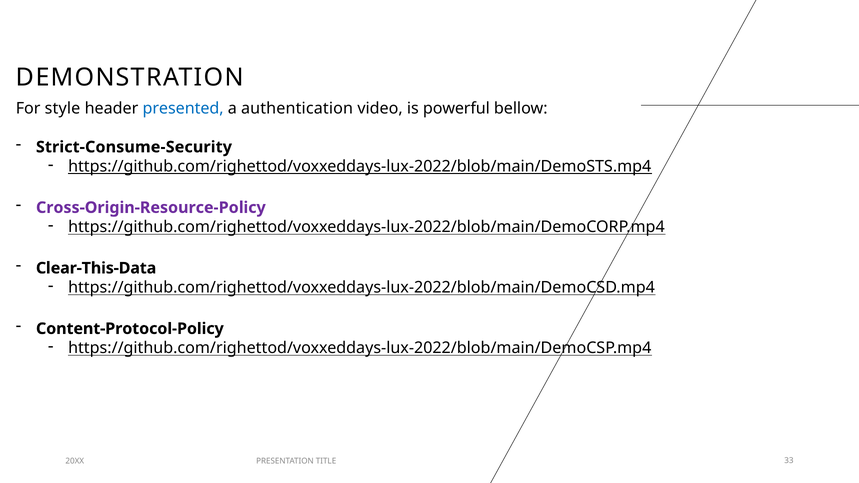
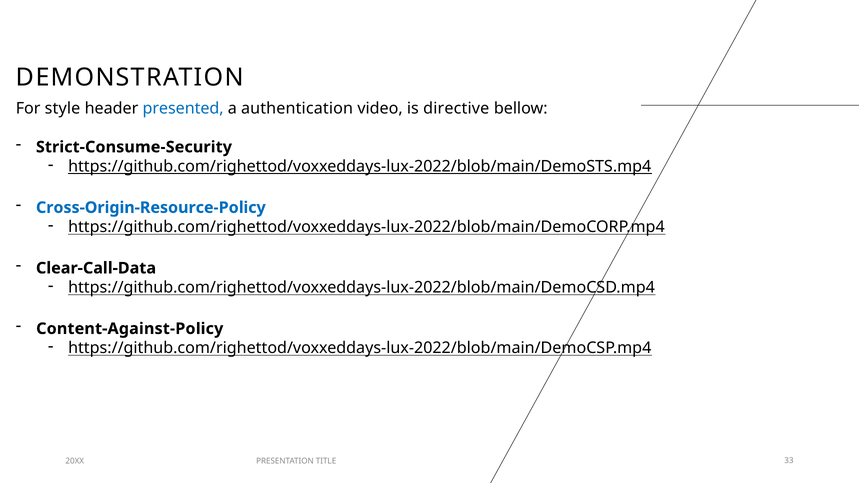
powerful: powerful -> directive
Cross-Origin-Resource-Policy colour: purple -> blue
Clear-This-Data: Clear-This-Data -> Clear-Call-Data
Content-Protocol-Policy: Content-Protocol-Policy -> Content-Against-Policy
